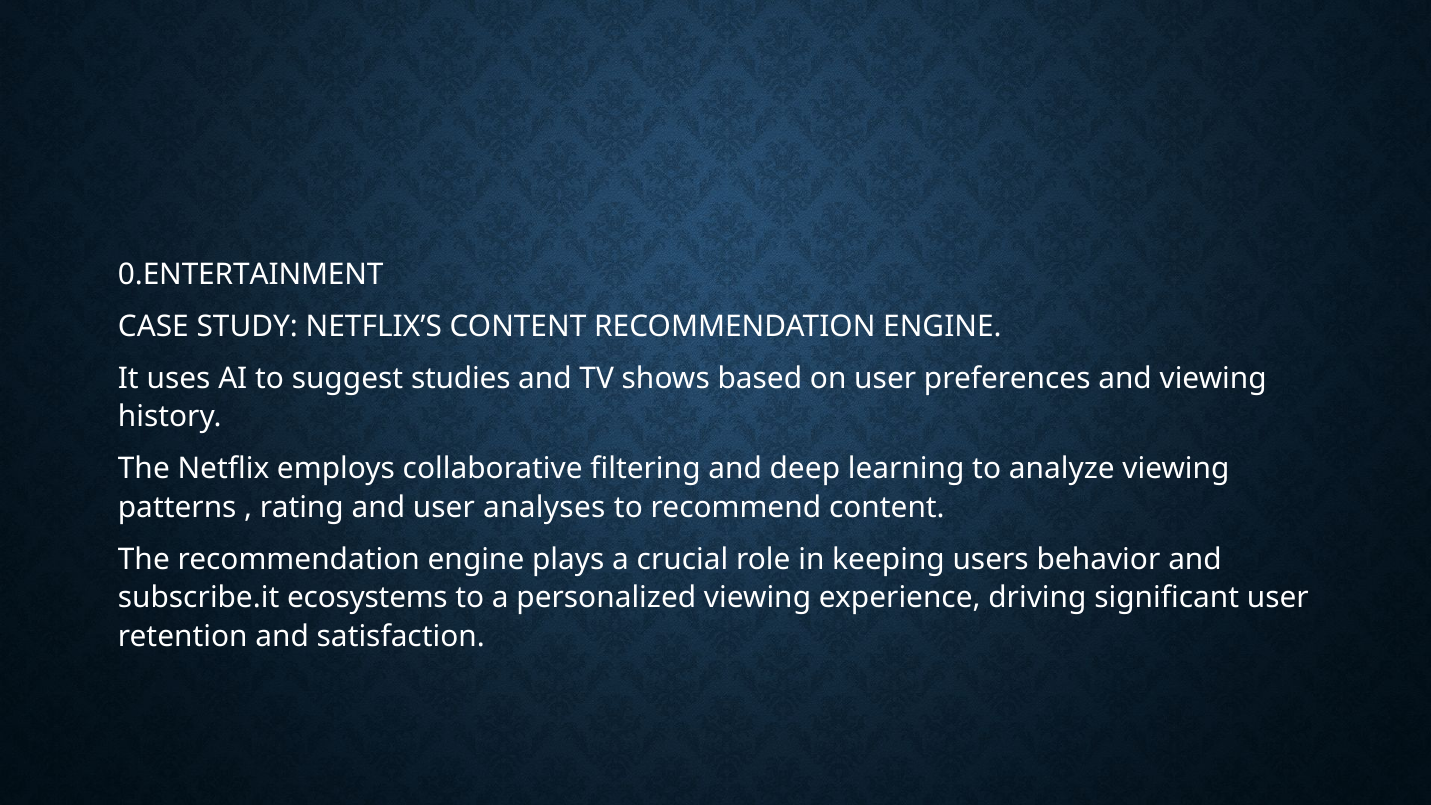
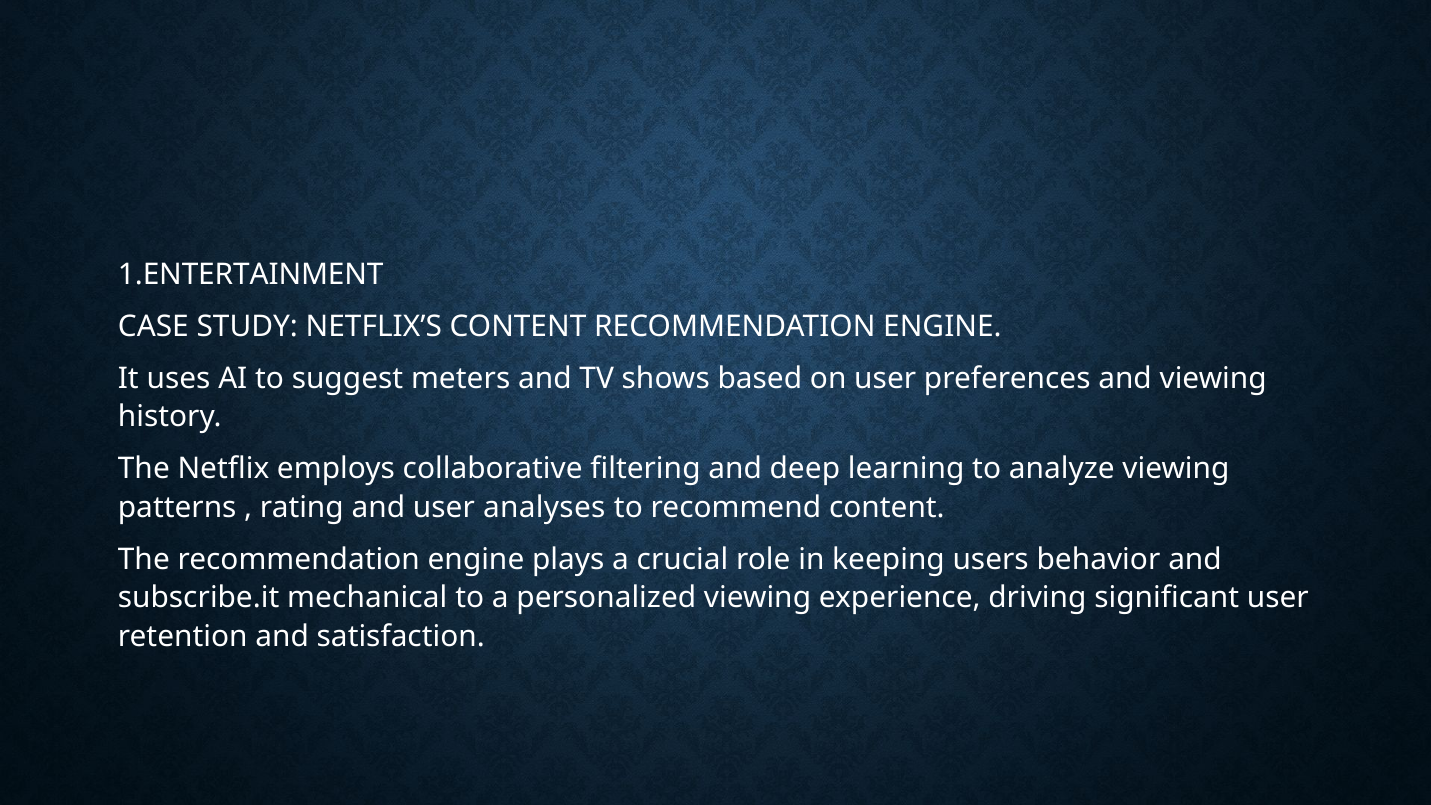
0.ENTERTAINMENT: 0.ENTERTAINMENT -> 1.ENTERTAINMENT
studies: studies -> meters
ecosystems: ecosystems -> mechanical
